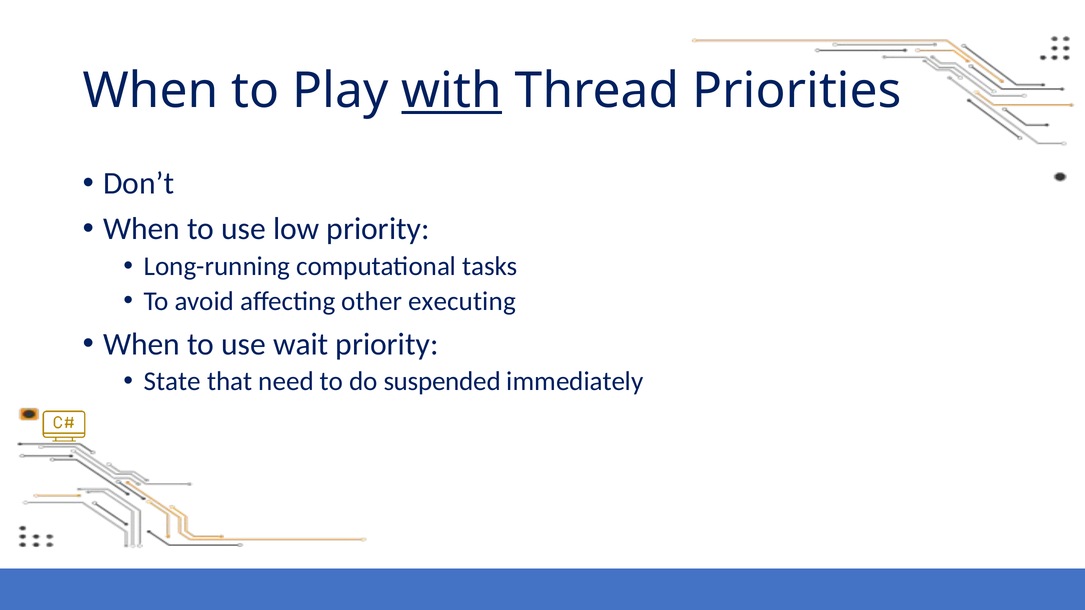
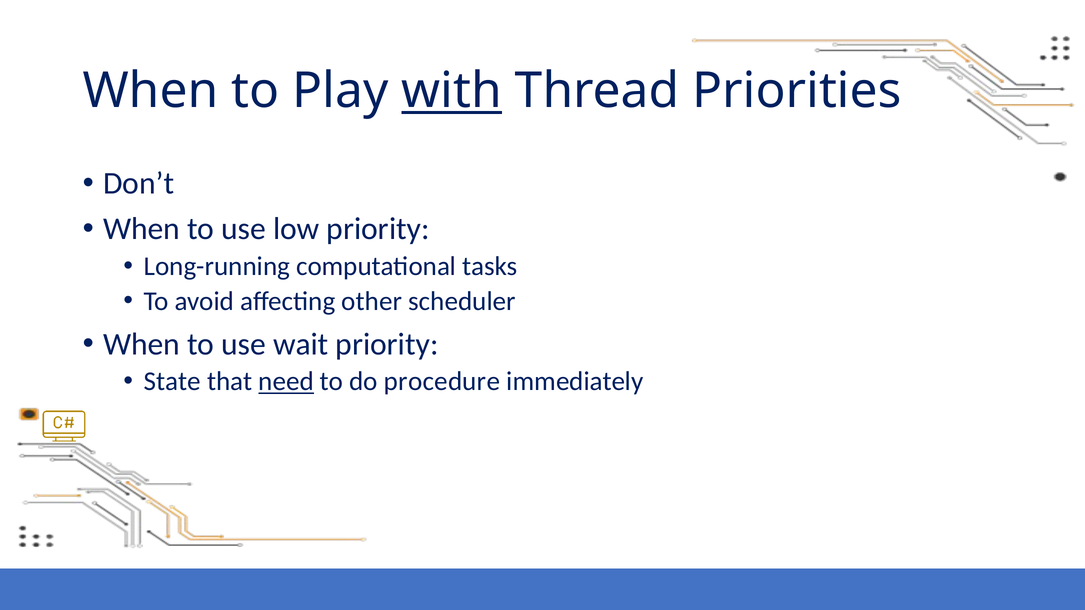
executing: executing -> scheduler
need underline: none -> present
suspended: suspended -> procedure
